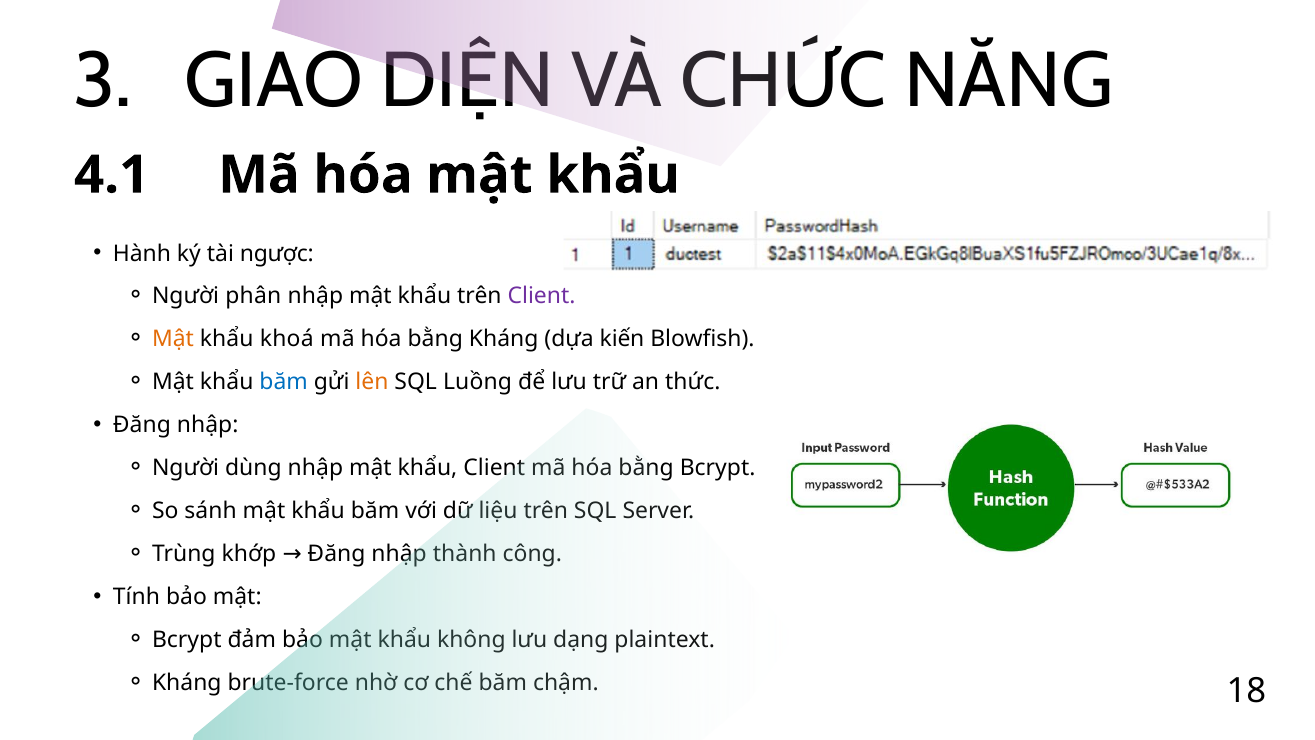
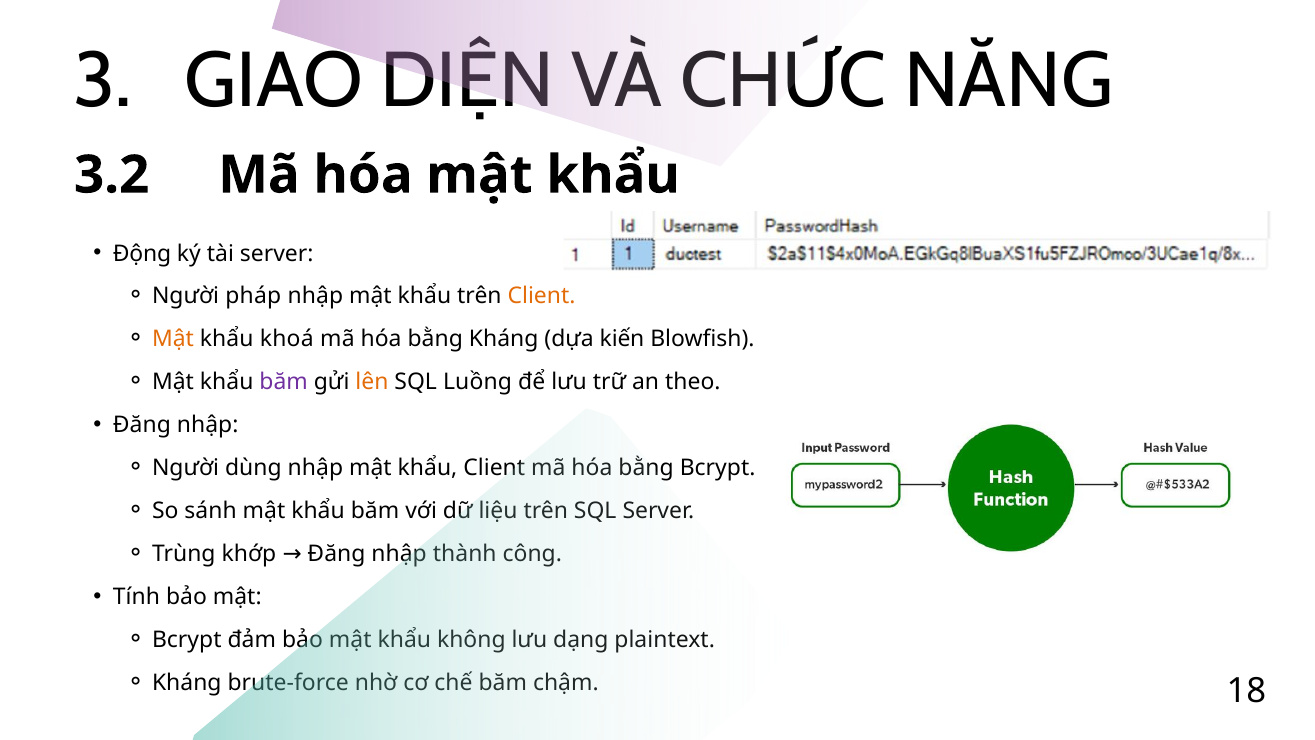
4.1: 4.1 -> 3.2
Hành: Hành -> Động
tài ngược: ngược -> server
phân: phân -> pháp
Client at (542, 296) colour: purple -> orange
băm at (284, 382) colour: blue -> purple
thức: thức -> theo
